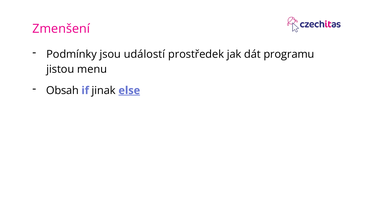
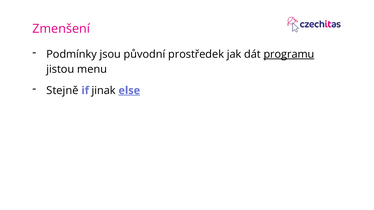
událostí: událostí -> původní
programu underline: none -> present
Obsah: Obsah -> Stejně
